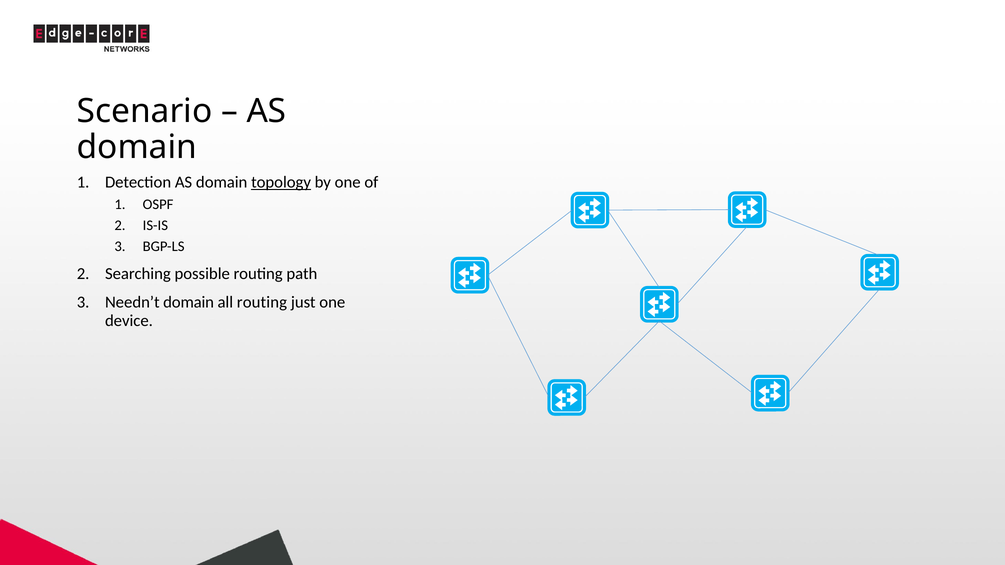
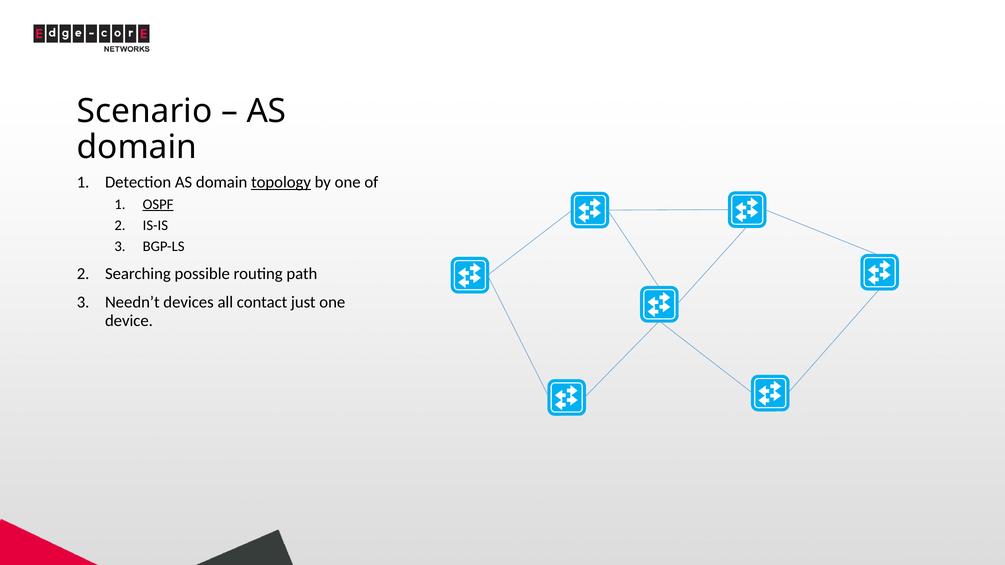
OSPF underline: none -> present
Needn’t domain: domain -> devices
all routing: routing -> contact
